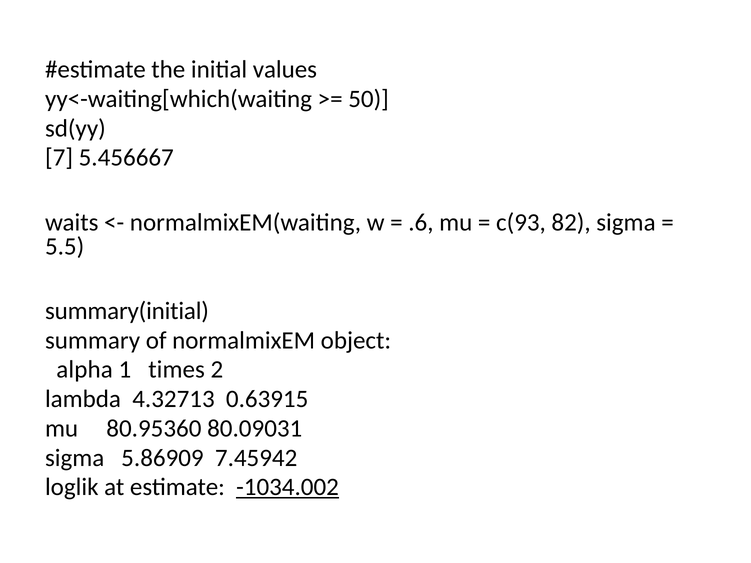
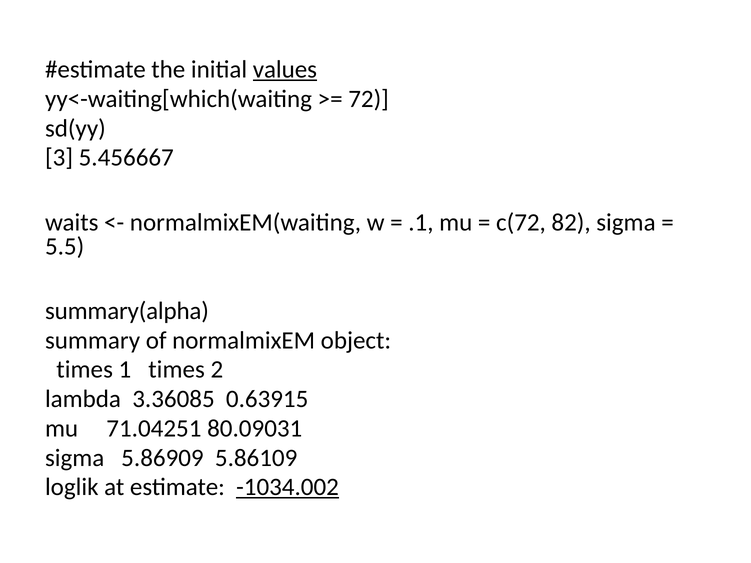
values underline: none -> present
50: 50 -> 72
7: 7 -> 3
.6: .6 -> .1
c(93: c(93 -> c(72
summary(initial: summary(initial -> summary(alpha
alpha at (85, 370): alpha -> times
4.32713: 4.32713 -> 3.36085
80.95360: 80.95360 -> 71.04251
7.45942: 7.45942 -> 5.86109
